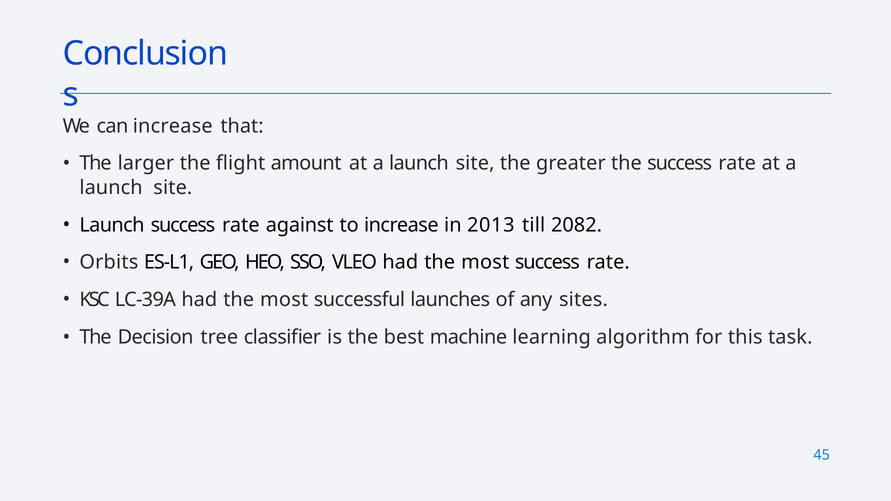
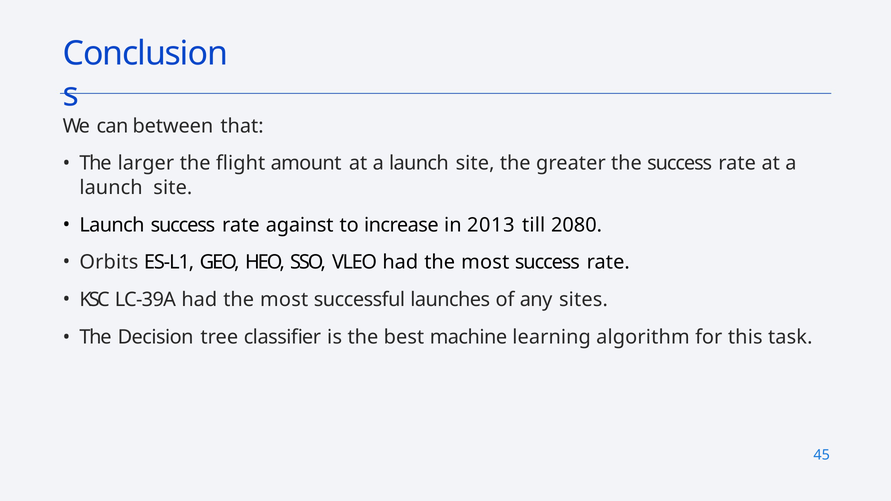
can increase: increase -> between
2082: 2082 -> 2080
